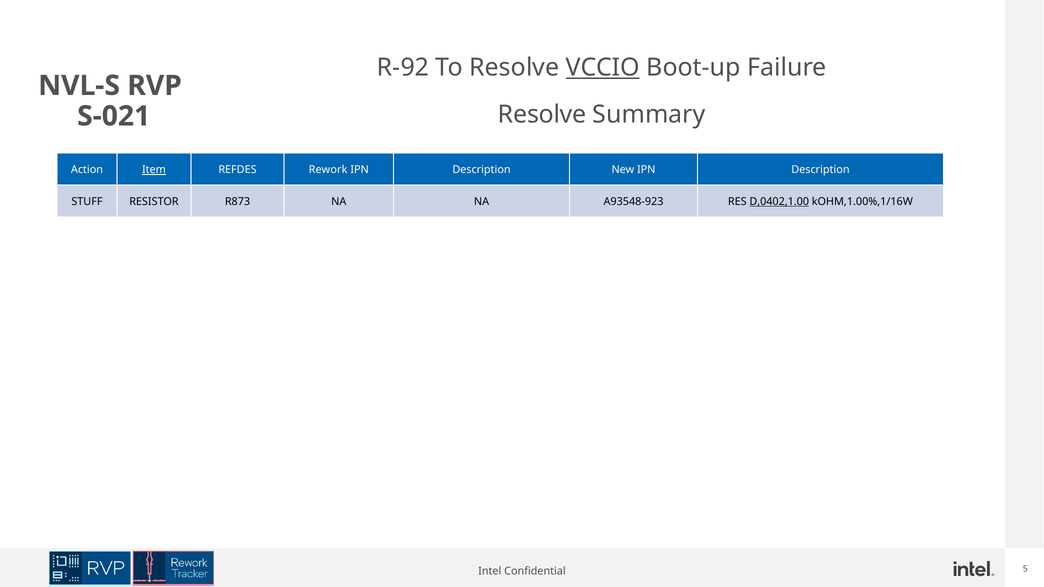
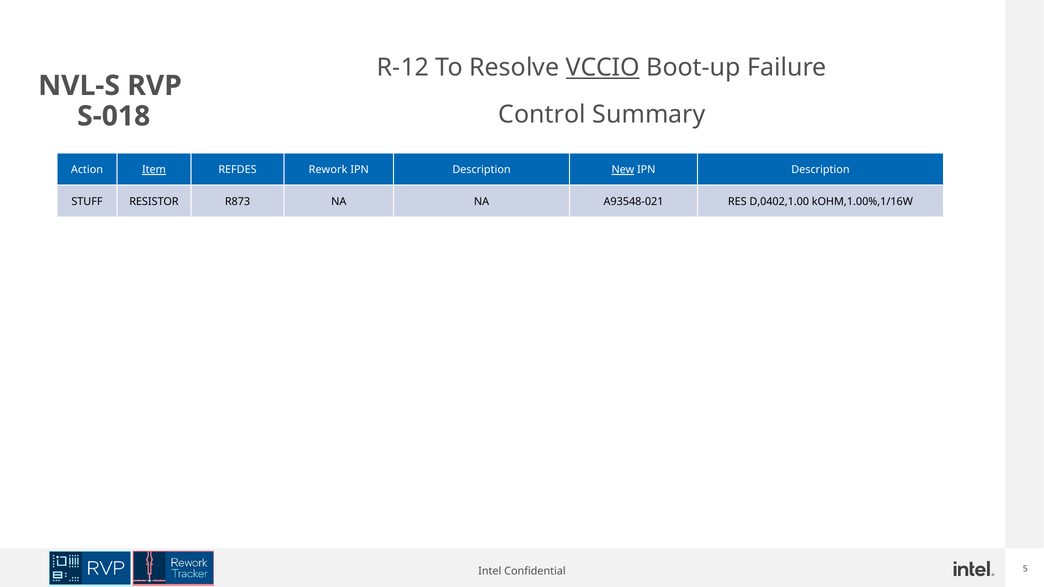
R-92: R-92 -> R-12
Resolve at (542, 115): Resolve -> Control
S-021: S-021 -> S-018
New underline: none -> present
A93548-923: A93548-923 -> A93548-021
D,0402,1.00 underline: present -> none
